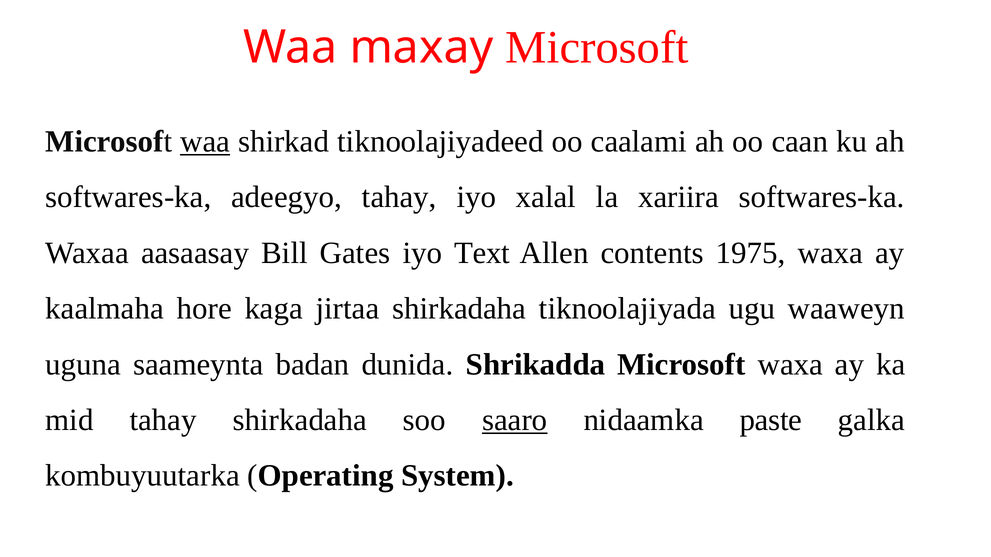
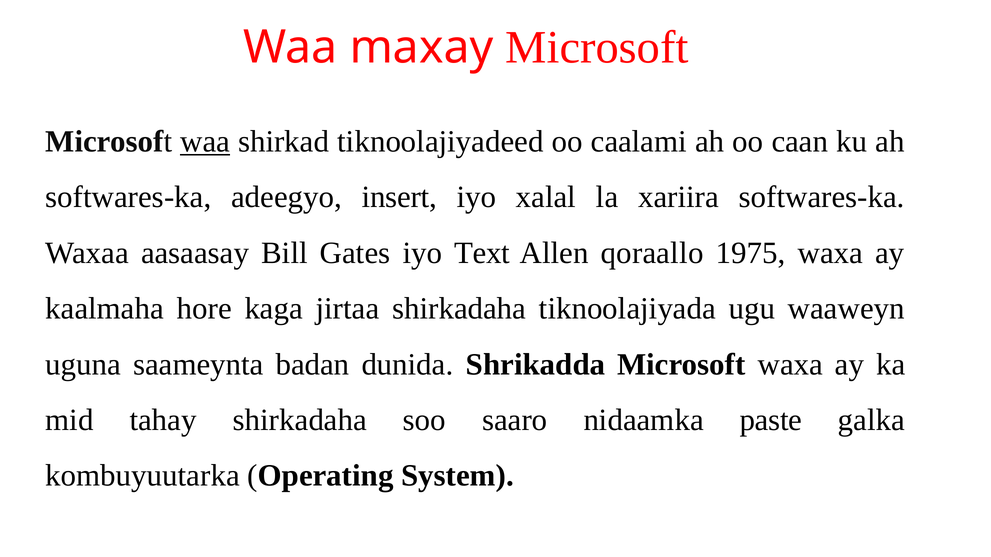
adeegyo tahay: tahay -> insert
contents: contents -> qoraallo
saaro underline: present -> none
